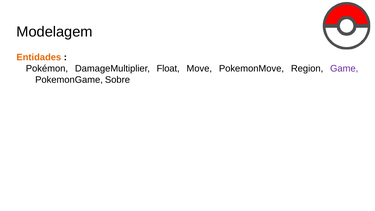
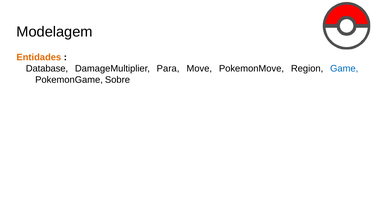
Pokémon: Pokémon -> Database
Float: Float -> Para
Game colour: purple -> blue
